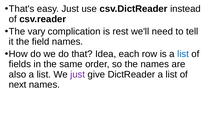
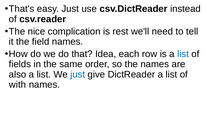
vary: vary -> nice
just at (78, 75) colour: purple -> blue
next: next -> with
